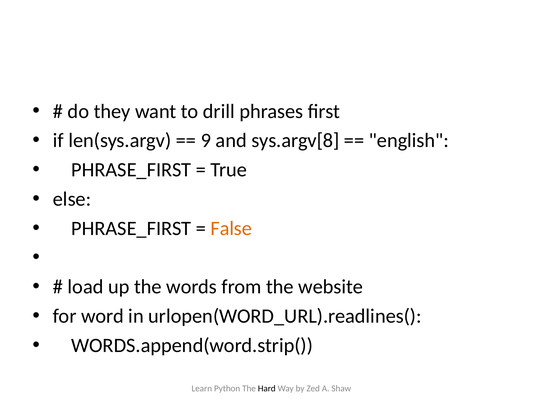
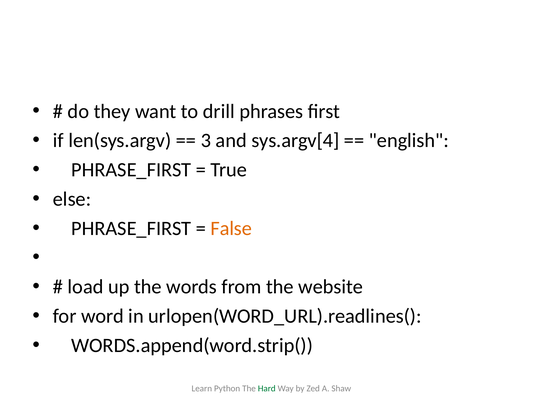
9: 9 -> 3
sys.argv[8: sys.argv[8 -> sys.argv[4
Hard colour: black -> green
